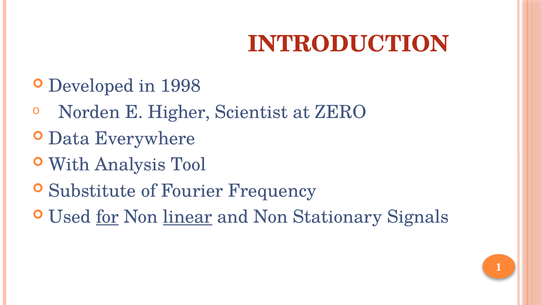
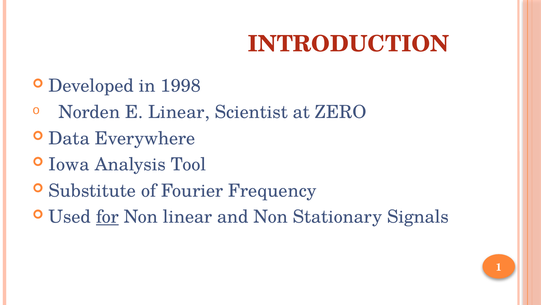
E Higher: Higher -> Linear
With: With -> Iowa
linear at (188, 217) underline: present -> none
